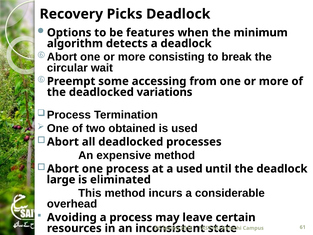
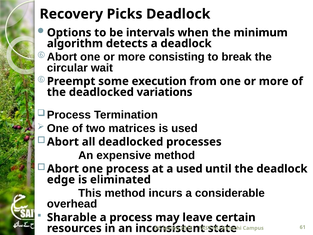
features: features -> intervals
accessing: accessing -> execution
obtained: obtained -> matrices
large: large -> edge
Avoiding: Avoiding -> Sharable
